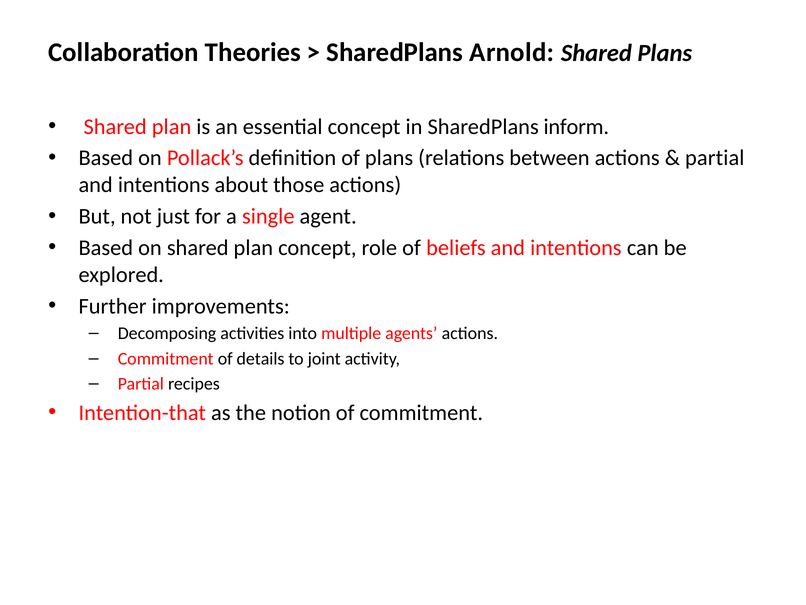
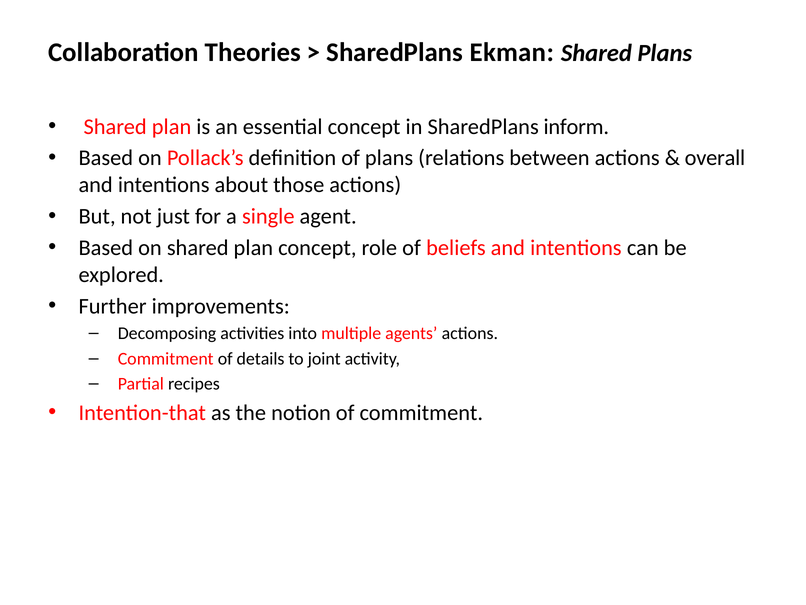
Arnold: Arnold -> Ekman
partial at (715, 158): partial -> overall
